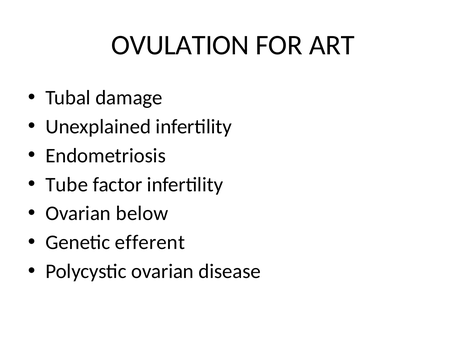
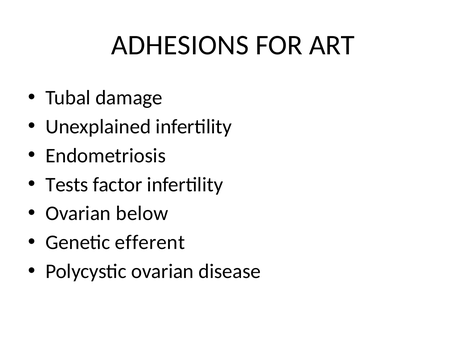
OVULATION: OVULATION -> ADHESIONS
Tube: Tube -> Tests
